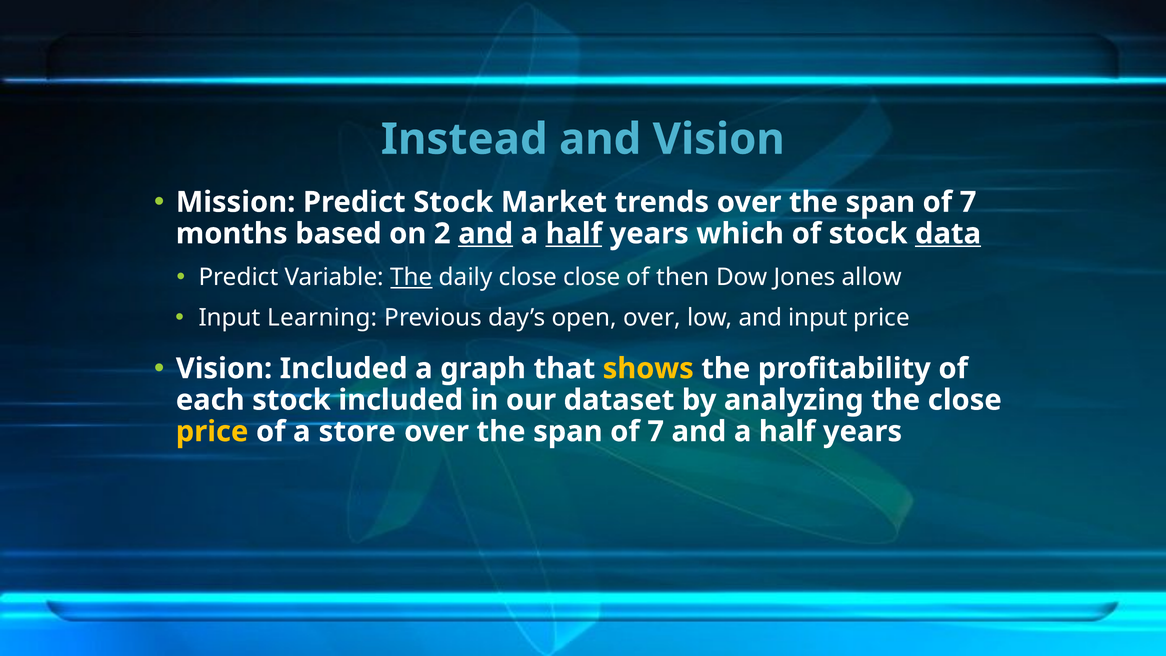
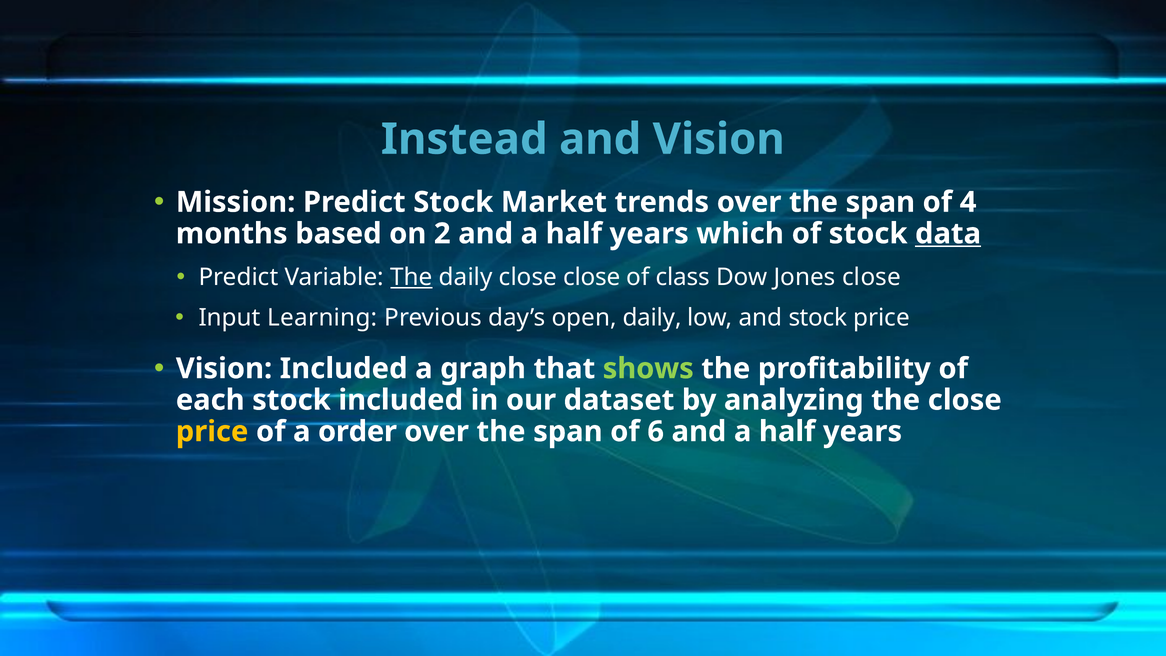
7 at (968, 202): 7 -> 4
and at (486, 234) underline: present -> none
half at (574, 234) underline: present -> none
then: then -> class
Jones allow: allow -> close
open over: over -> daily
and input: input -> stock
shows colour: yellow -> light green
store: store -> order
7 at (656, 432): 7 -> 6
